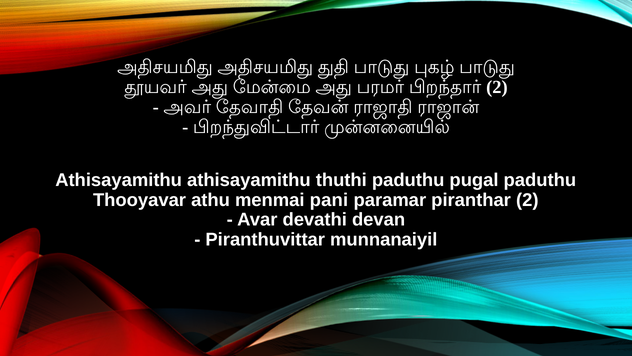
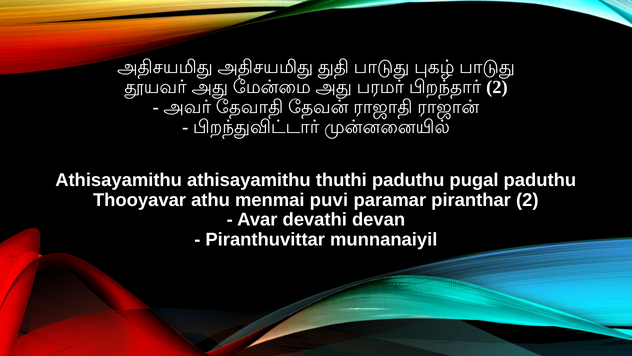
pani: pani -> puvi
